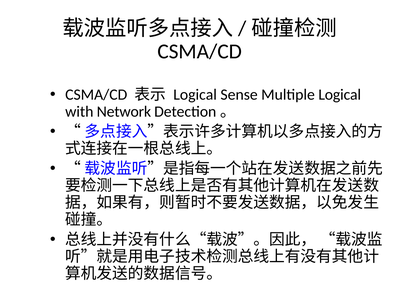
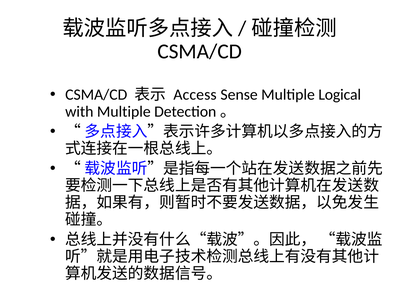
Logical at (195, 95): Logical -> Access
with Network: Network -> Multiple
